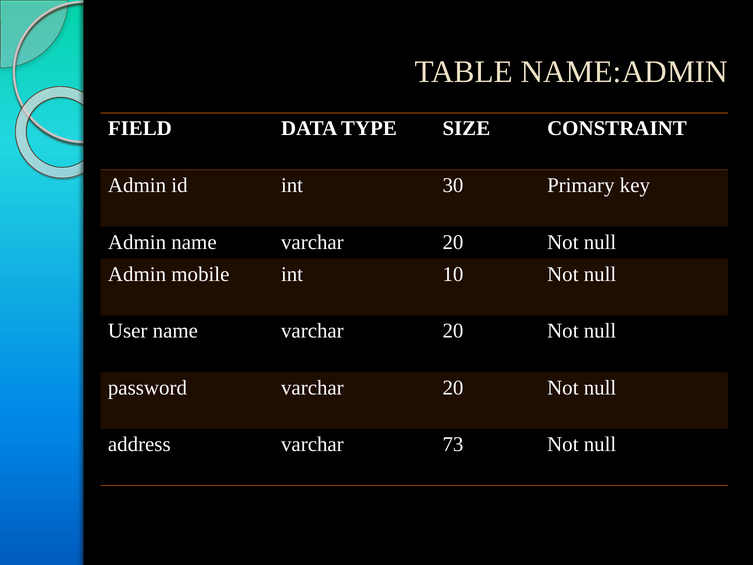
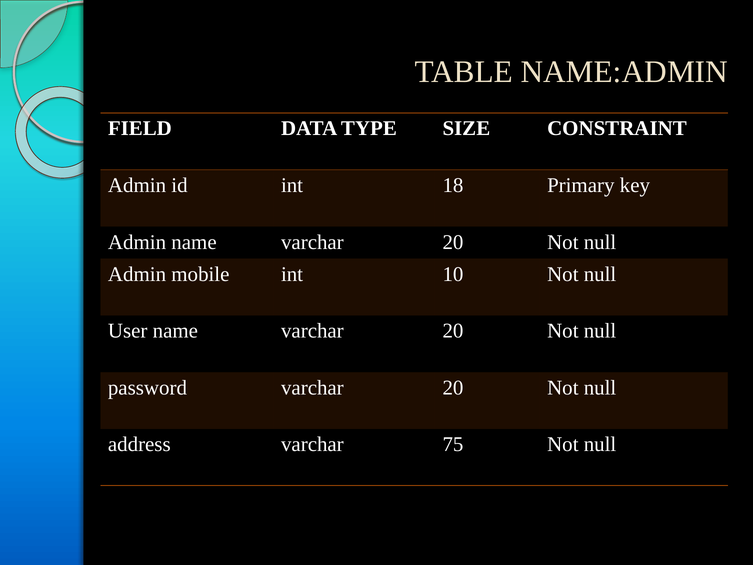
30: 30 -> 18
73: 73 -> 75
